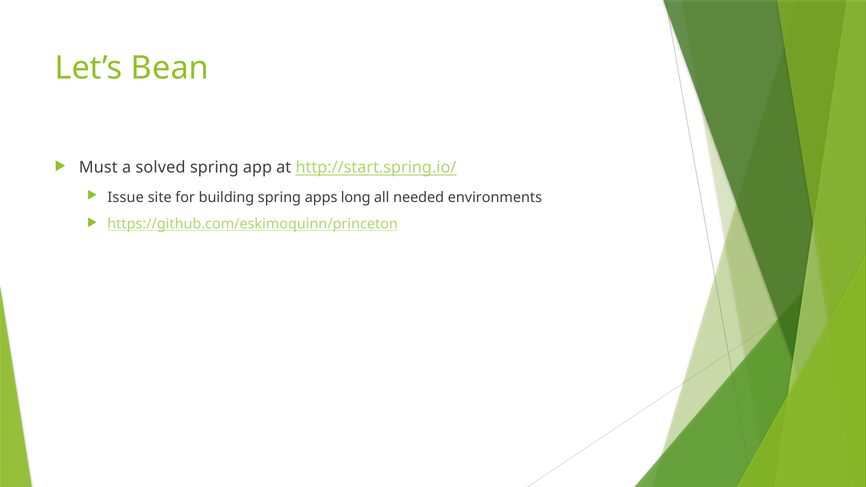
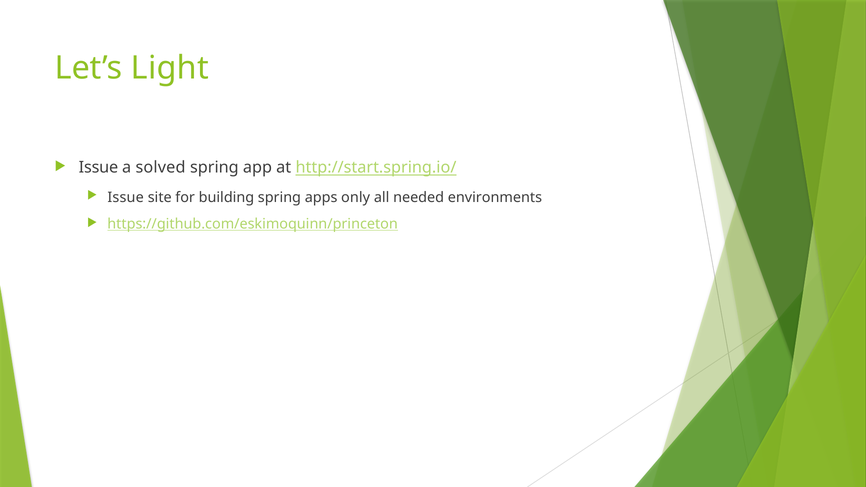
Bean: Bean -> Light
Must at (98, 168): Must -> Issue
long: long -> only
